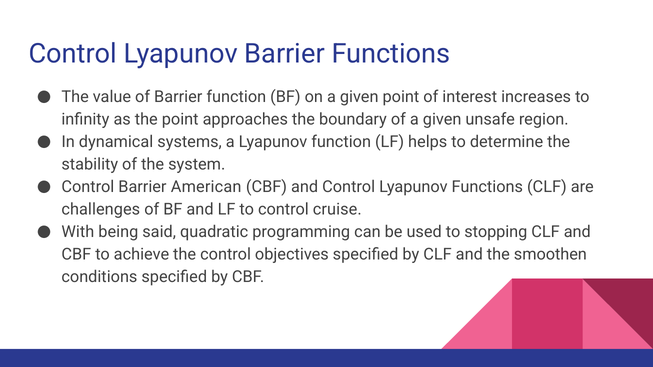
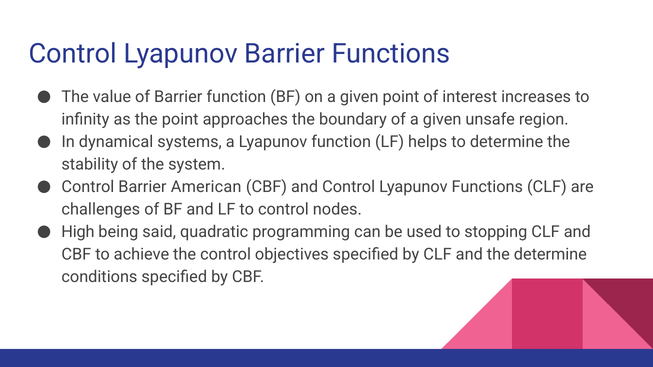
cruise: cruise -> nodes
With: With -> High
the smoothen: smoothen -> determine
